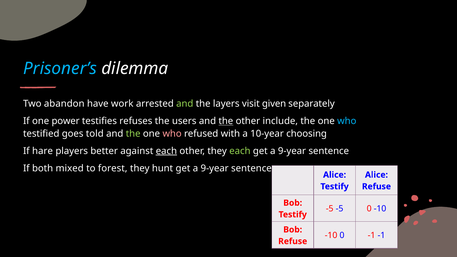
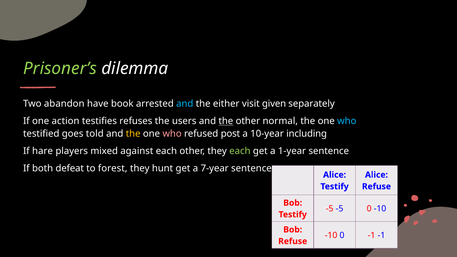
Prisoner’s colour: light blue -> light green
work: work -> book
and at (185, 104) colour: light green -> light blue
layers: layers -> either
power: power -> action
include: include -> normal
the at (133, 134) colour: light green -> yellow
with: with -> post
choosing: choosing -> including
better: better -> mixed
each at (166, 151) underline: present -> none
9-year at (292, 151): 9-year -> 1-year
mixed: mixed -> defeat
9-year at (215, 168): 9-year -> 7-year
